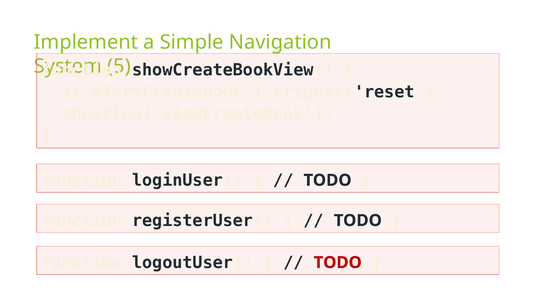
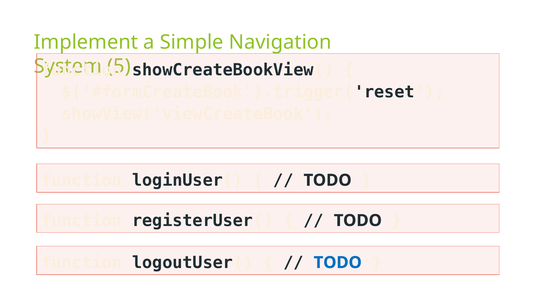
TODO at (338, 263) colour: red -> blue
